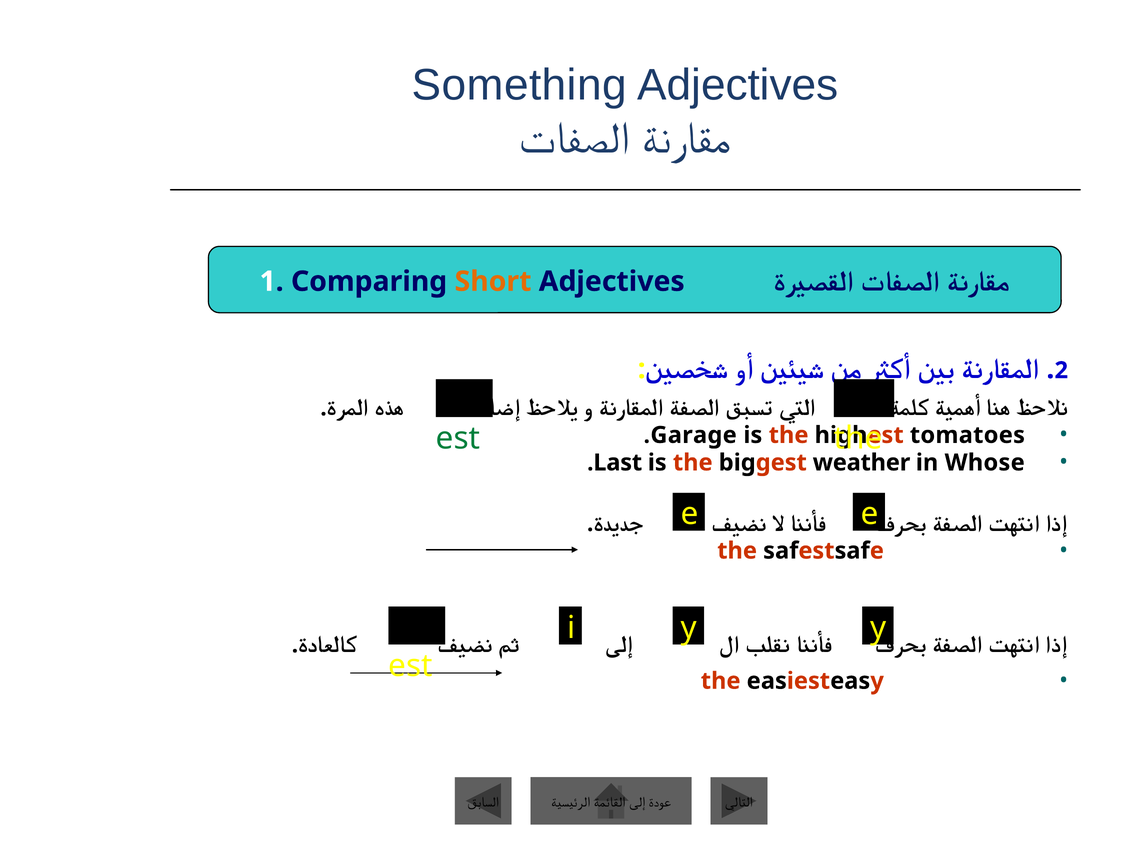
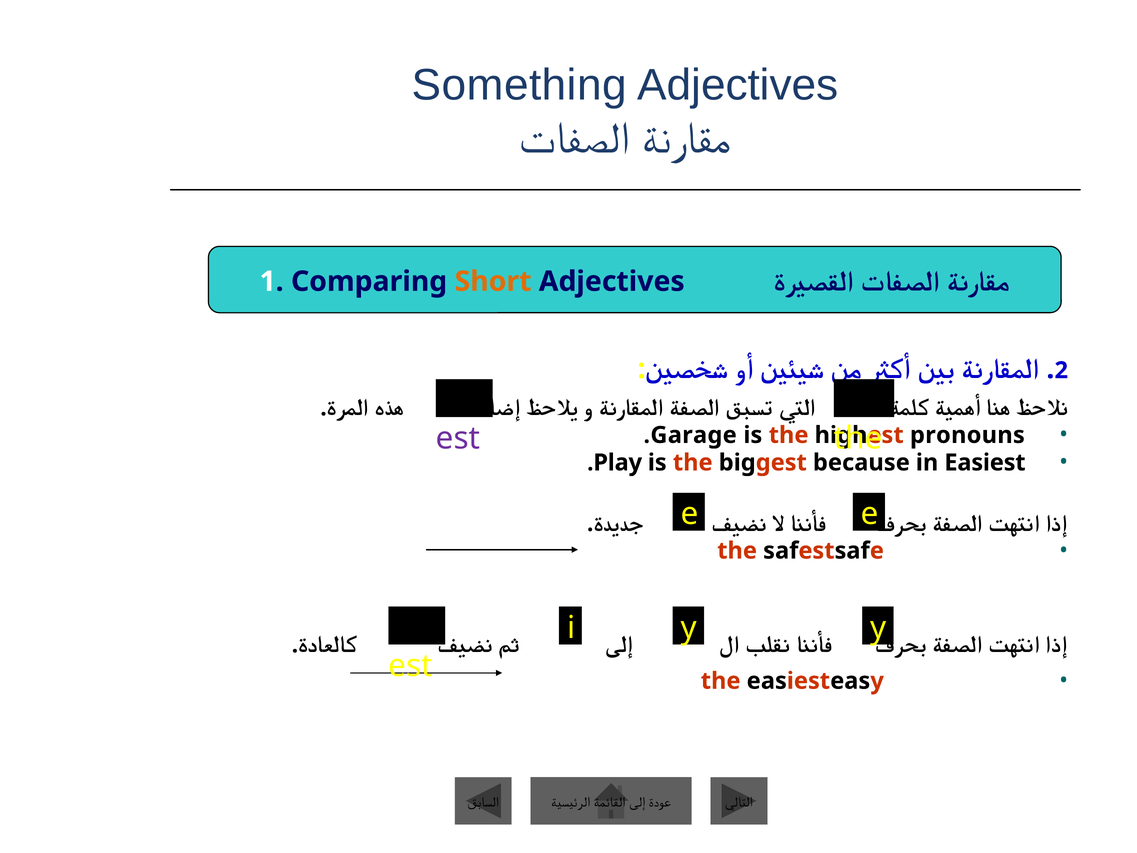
est at (458, 438) colour: green -> purple
tomatoes: tomatoes -> pronouns
Last: Last -> Play
weather: weather -> because
in Whose: Whose -> Easiest
